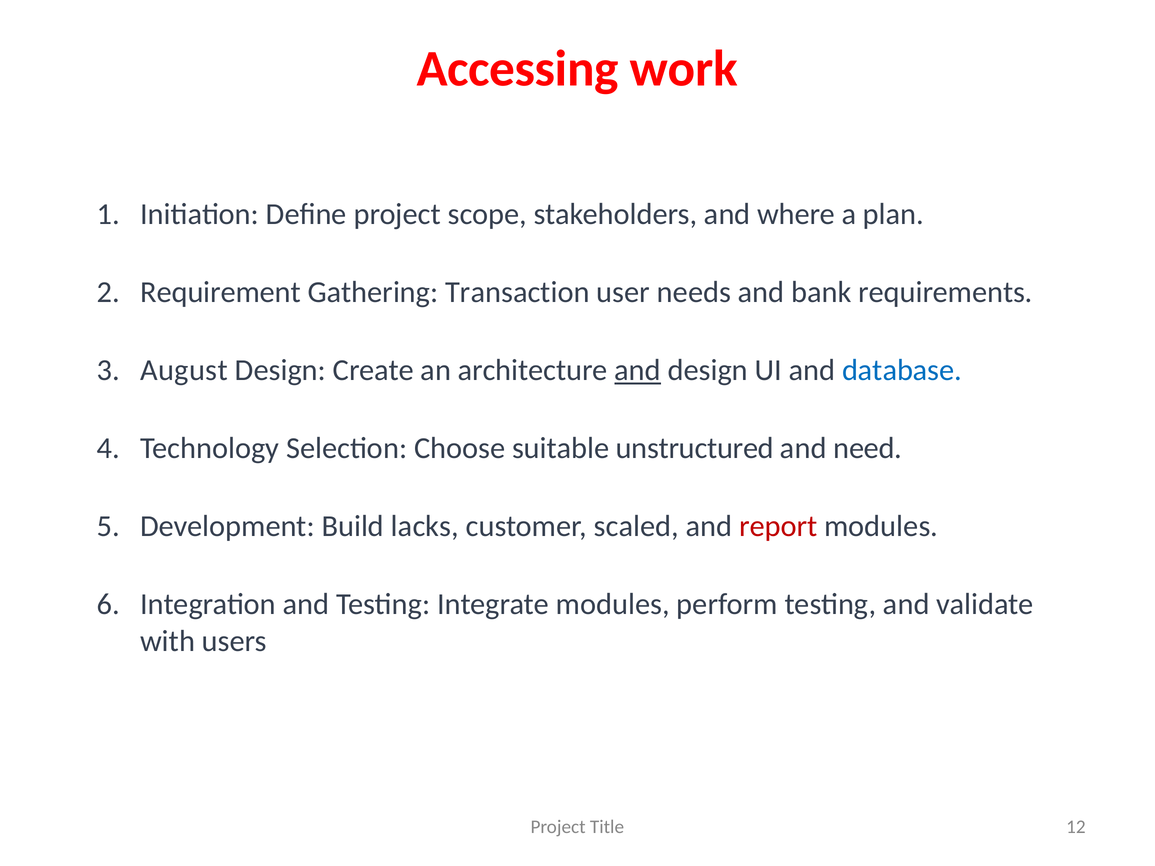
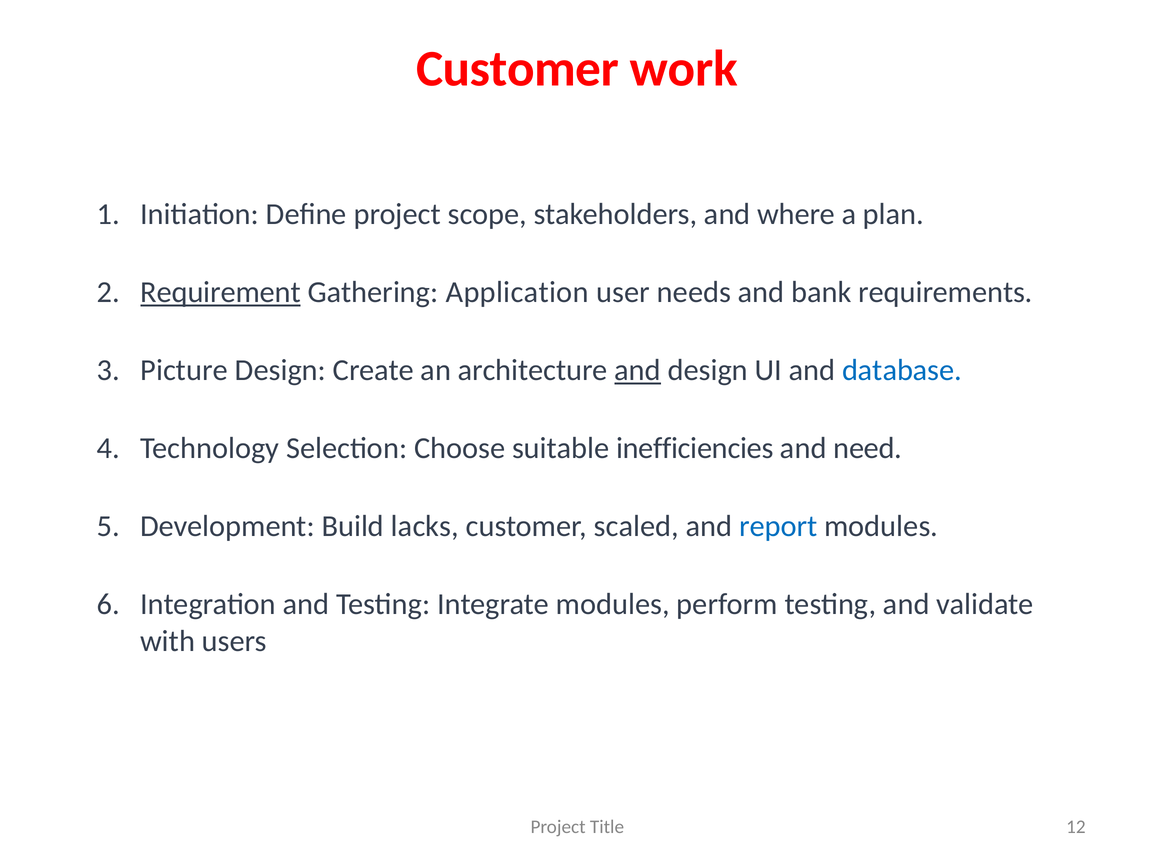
Accessing at (518, 69): Accessing -> Customer
Requirement underline: none -> present
Transaction: Transaction -> Application
August: August -> Picture
unstructured: unstructured -> inefficiencies
report colour: red -> blue
